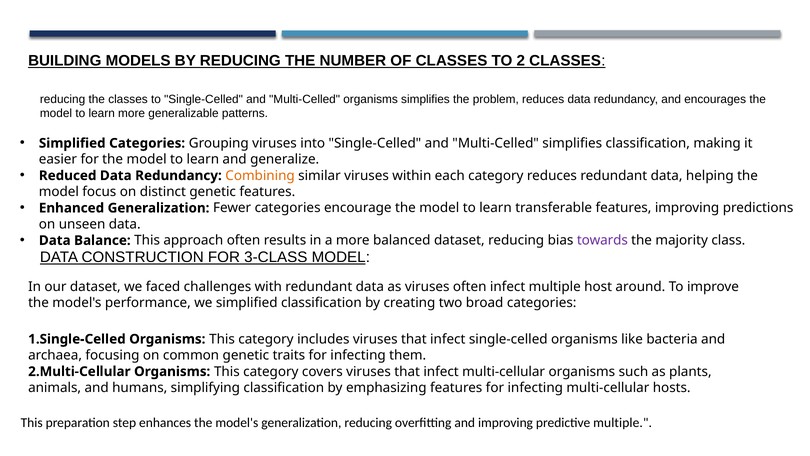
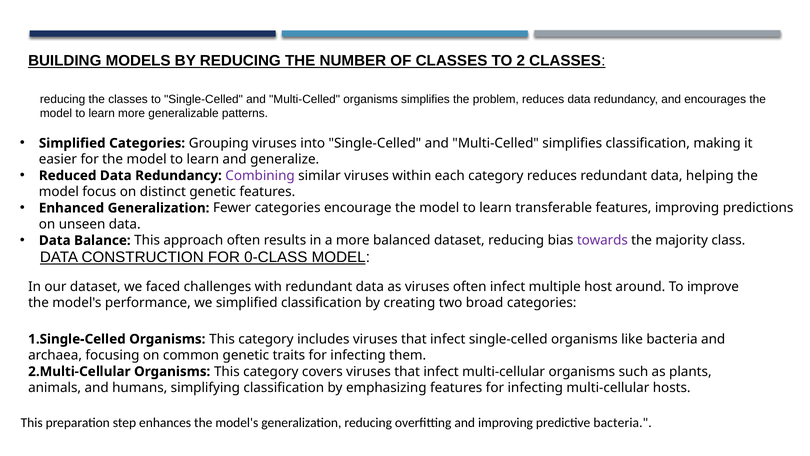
Combining colour: orange -> purple
3-CLASS: 3-CLASS -> 0-CLASS
predictive multiple: multiple -> bacteria
